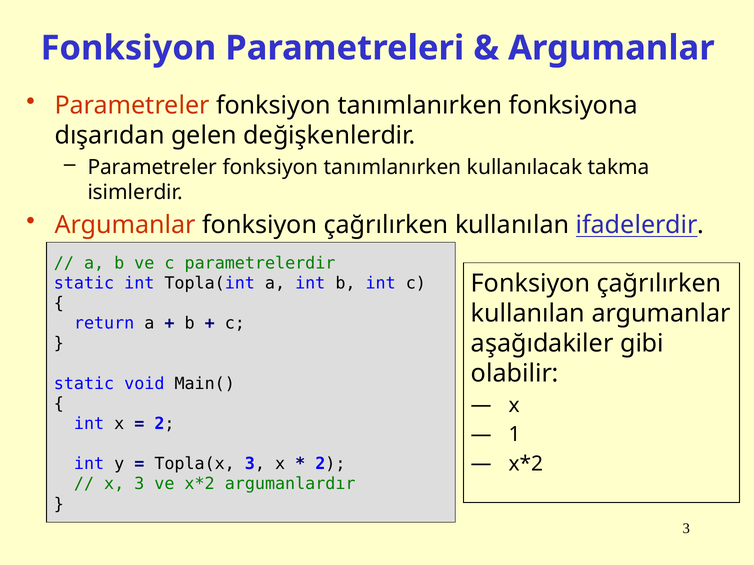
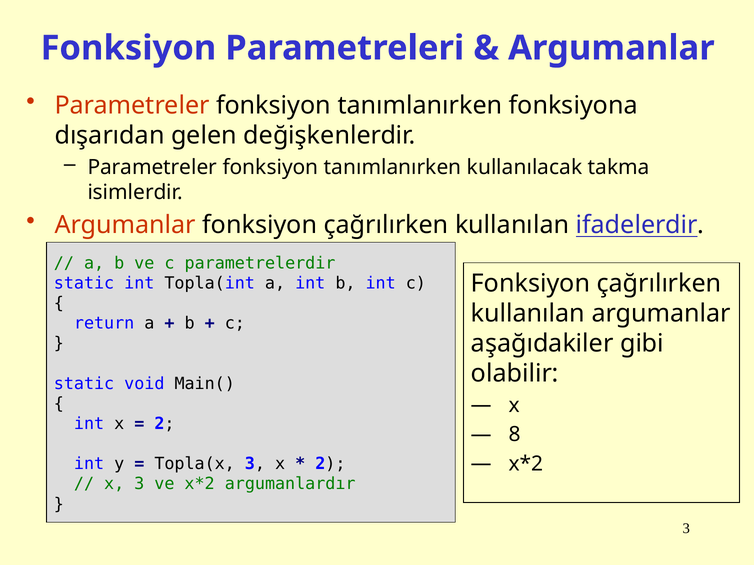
1: 1 -> 8
